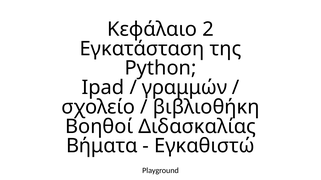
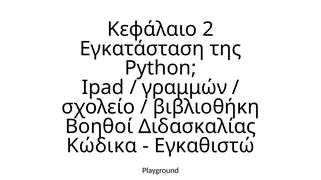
Βήματα: Βήματα -> Κώδικα
